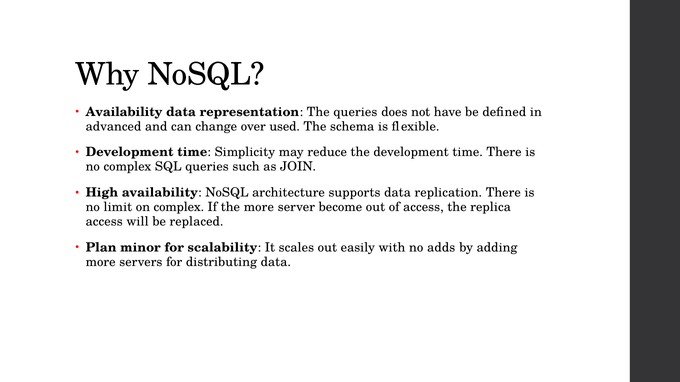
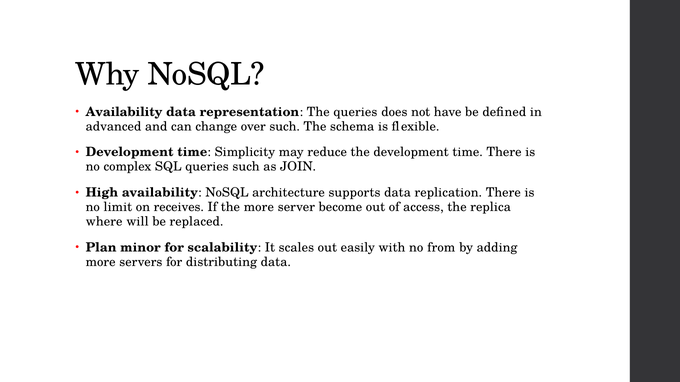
over used: used -> such
on complex: complex -> receives
access at (104, 222): access -> where
adds: adds -> from
